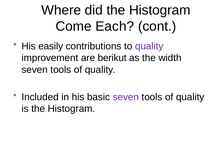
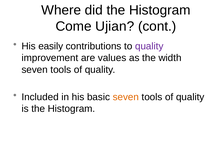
Each: Each -> Ujian
berikut: berikut -> values
seven at (126, 97) colour: purple -> orange
